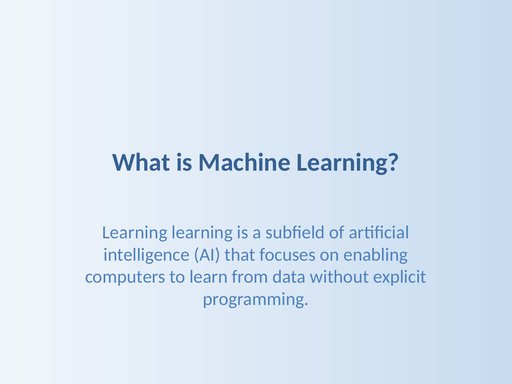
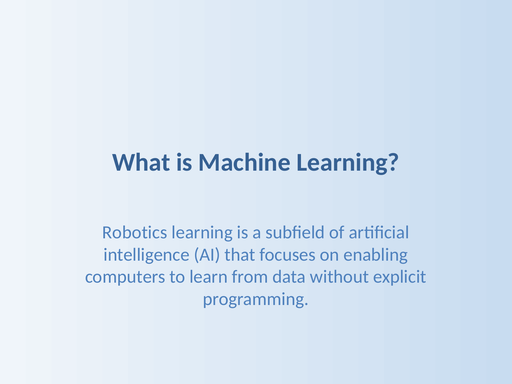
Learning at (135, 233): Learning -> Robotics
